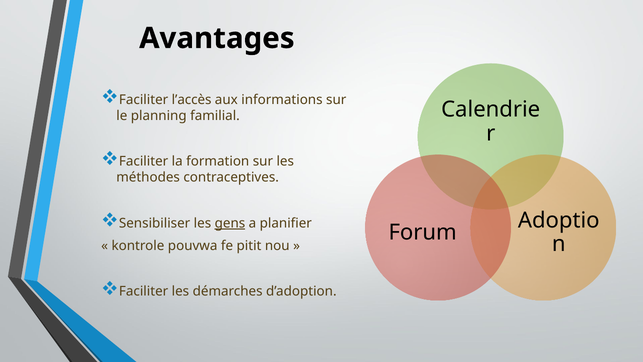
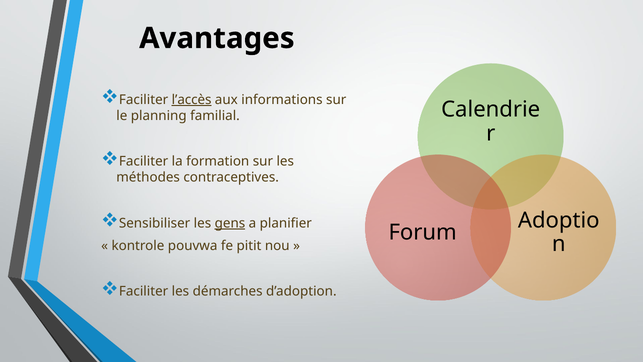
l’accès underline: none -> present
